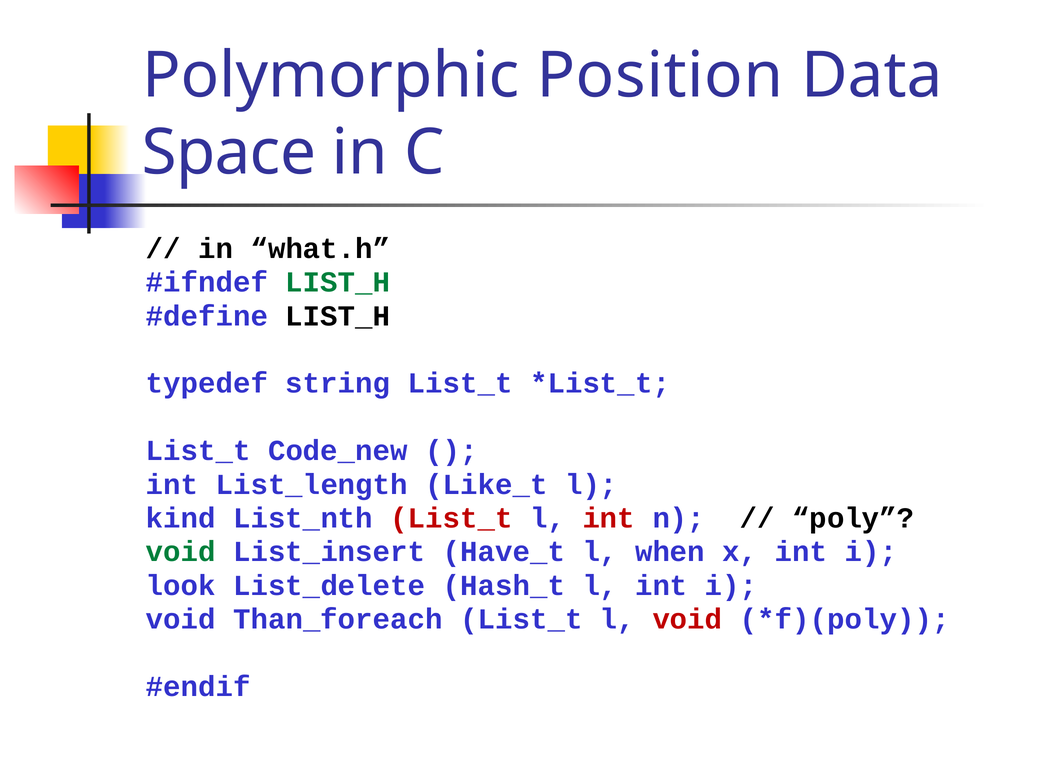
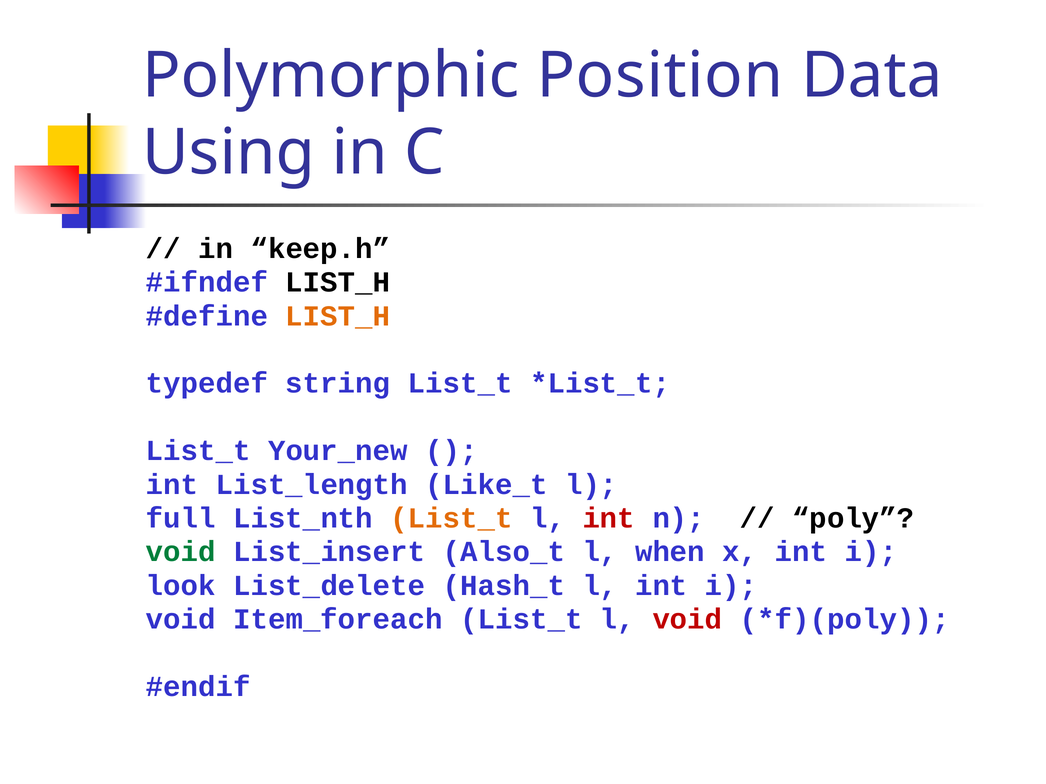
Space: Space -> Using
what.h: what.h -> keep.h
LIST_H at (338, 283) colour: green -> black
LIST_H at (338, 316) colour: black -> orange
Code_new: Code_new -> Your_new
kind: kind -> full
List_t at (452, 519) colour: red -> orange
Have_t: Have_t -> Also_t
Than_foreach: Than_foreach -> Item_foreach
